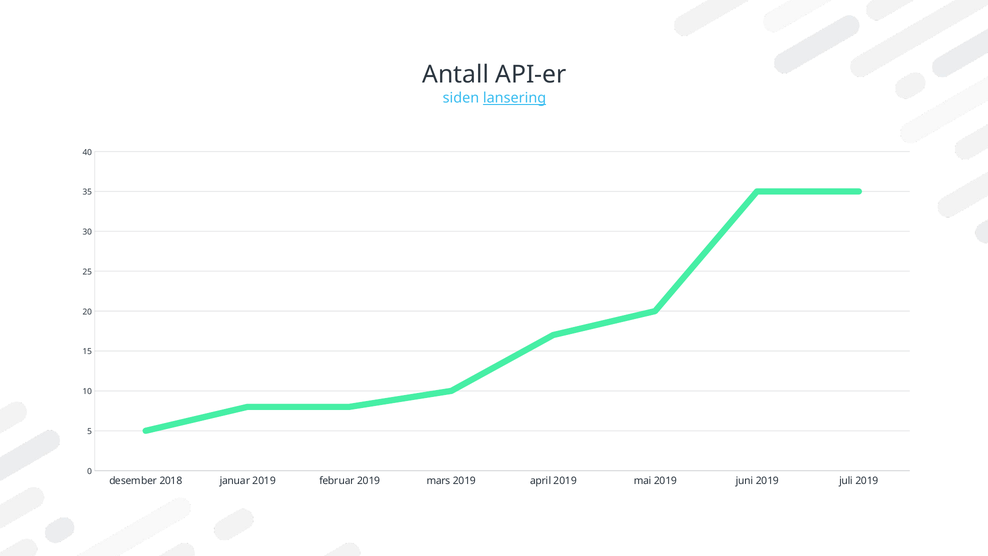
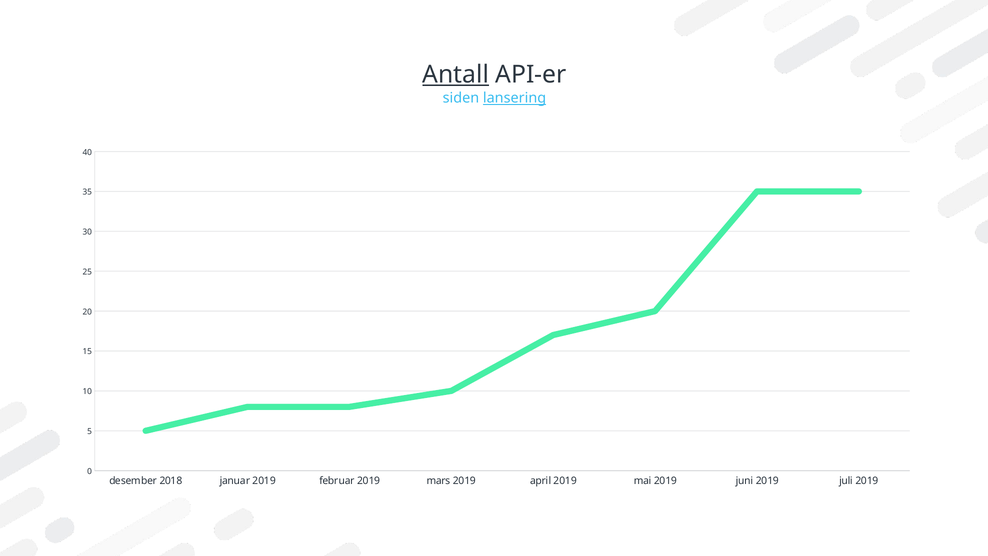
Antall underline: none -> present
